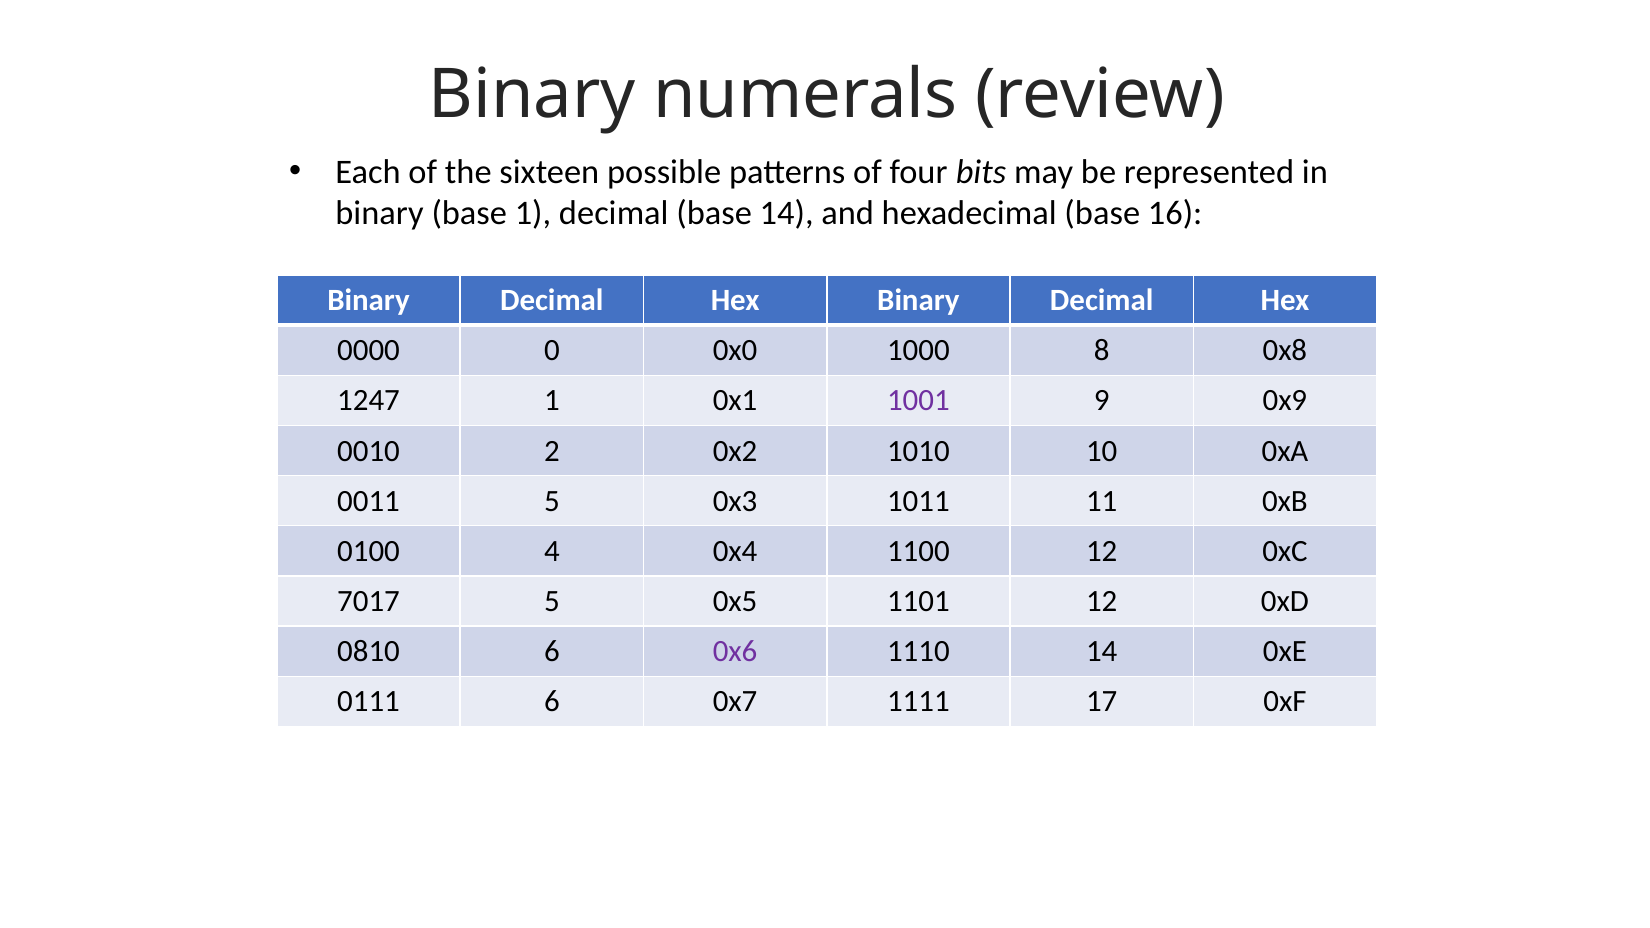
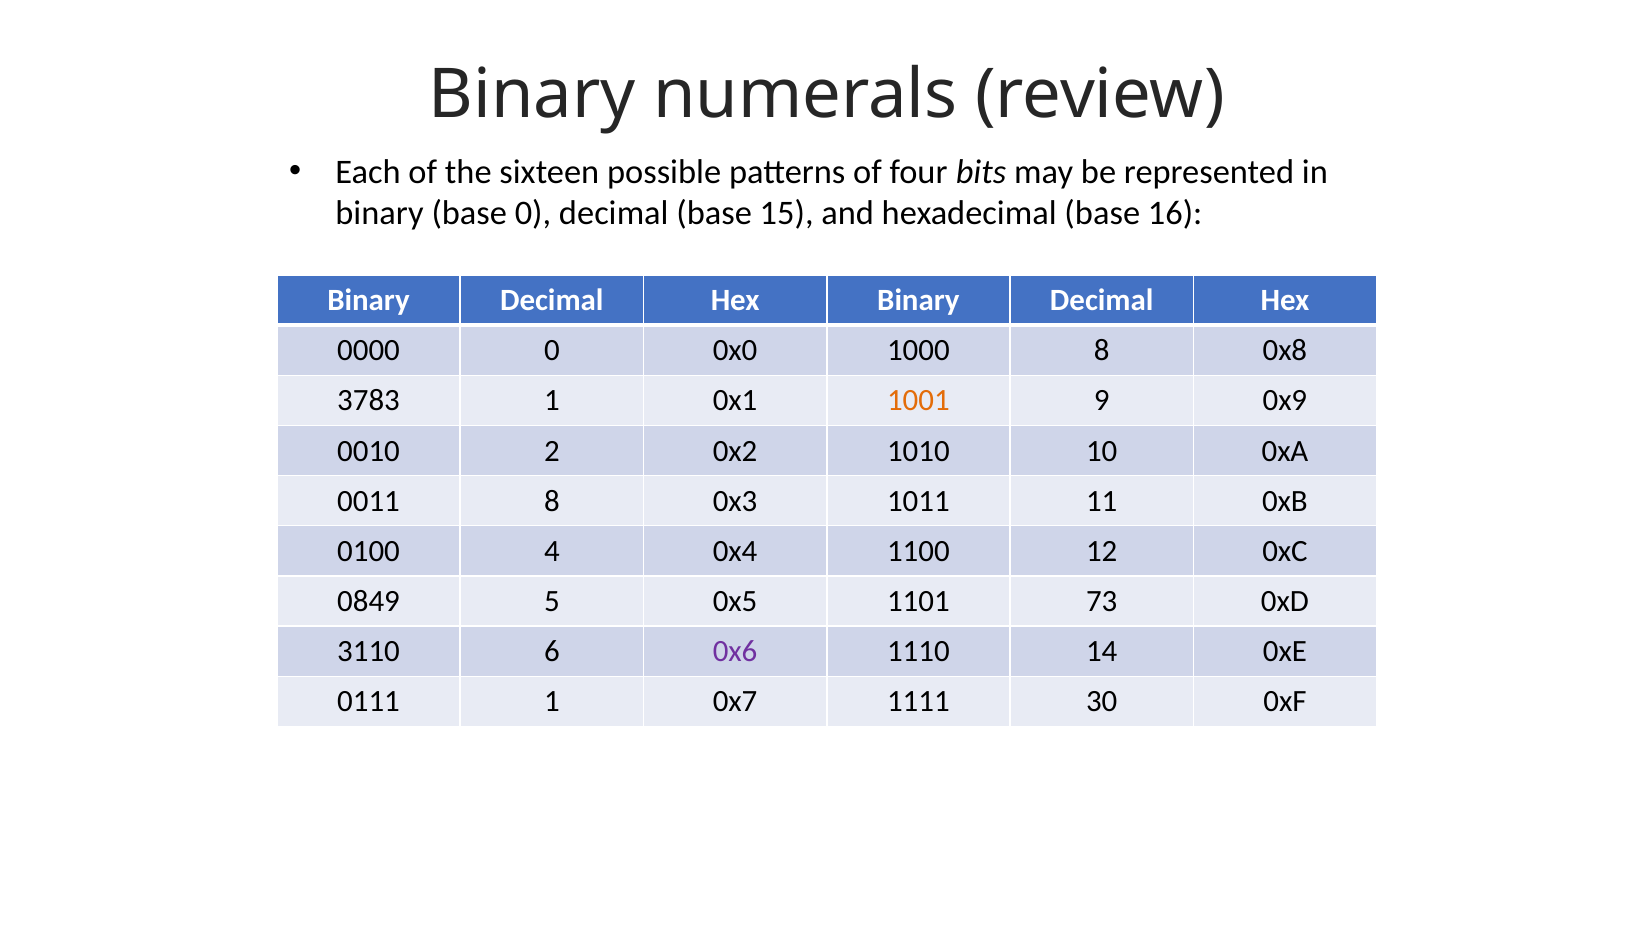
base 1: 1 -> 0
base 14: 14 -> 15
1247: 1247 -> 3783
1001 colour: purple -> orange
0011 5: 5 -> 8
7017: 7017 -> 0849
1101 12: 12 -> 73
0810: 0810 -> 3110
0111 6: 6 -> 1
17: 17 -> 30
